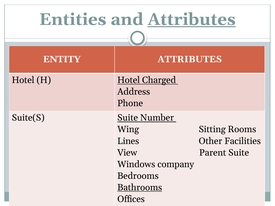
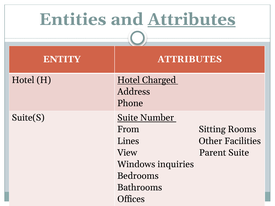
Wing: Wing -> From
company: company -> inquiries
Bathrooms underline: present -> none
